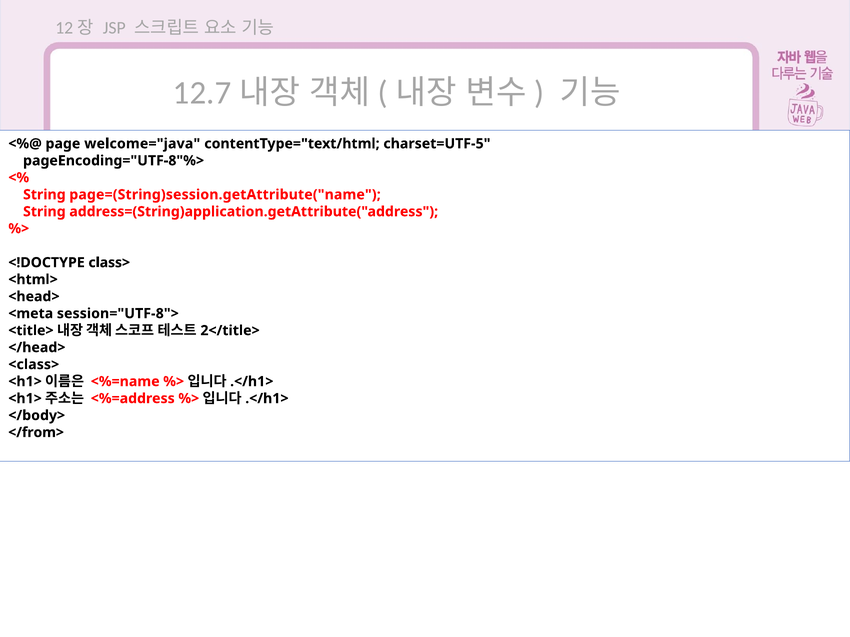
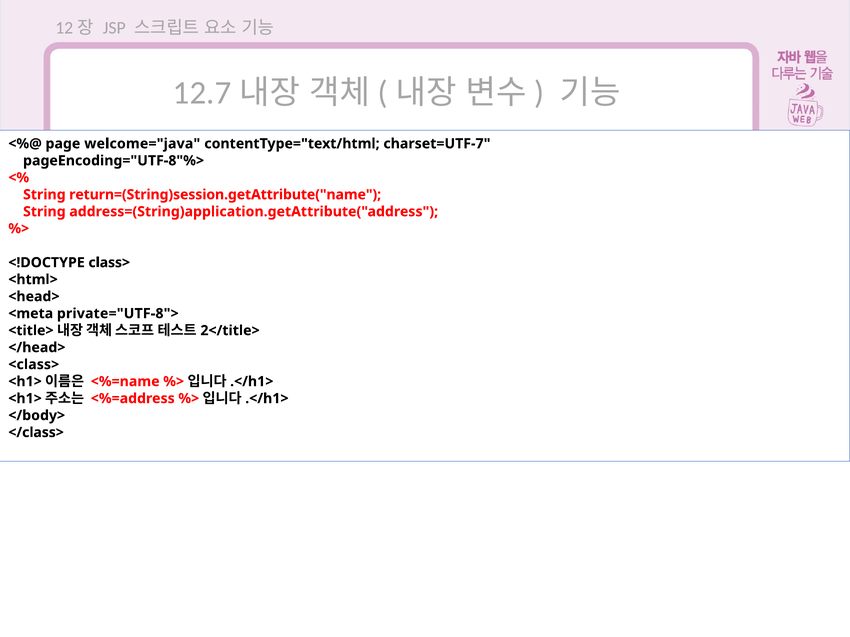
charset=UTF-5: charset=UTF-5 -> charset=UTF-7
page=(String)session.getAttribute("name: page=(String)session.getAttribute("name -> return=(String)session.getAttribute("name
session="UTF-8">: session="UTF-8"> -> private="UTF-8">
</from>: </from> -> </class>
